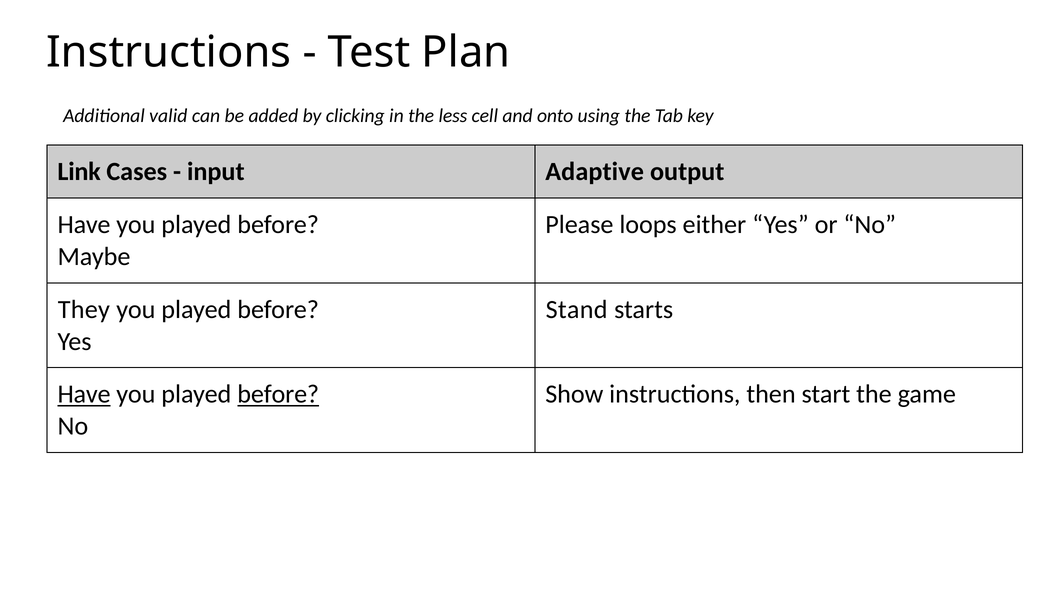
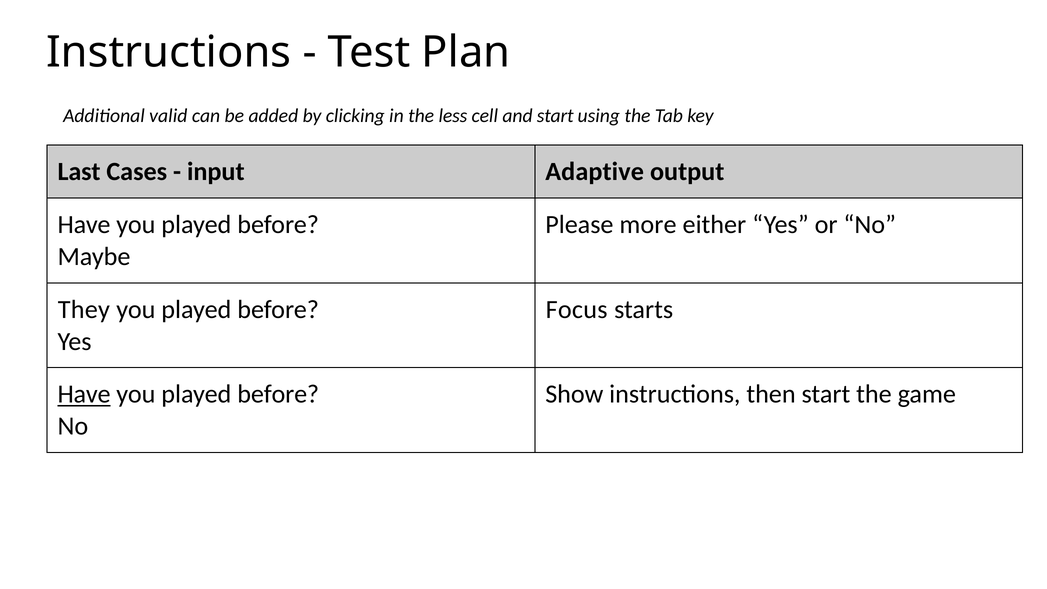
and onto: onto -> start
Link: Link -> Last
loops: loops -> more
Stand: Stand -> Focus
before at (278, 394) underline: present -> none
